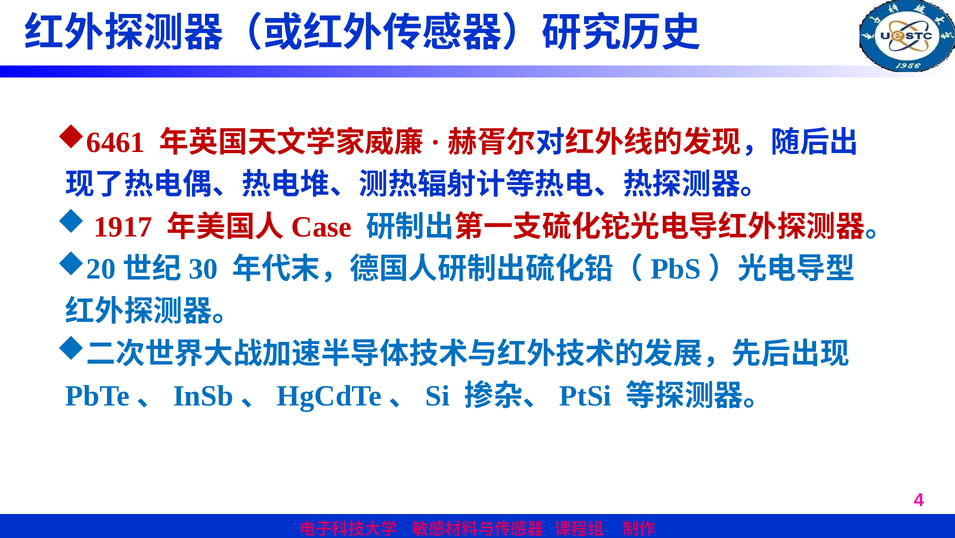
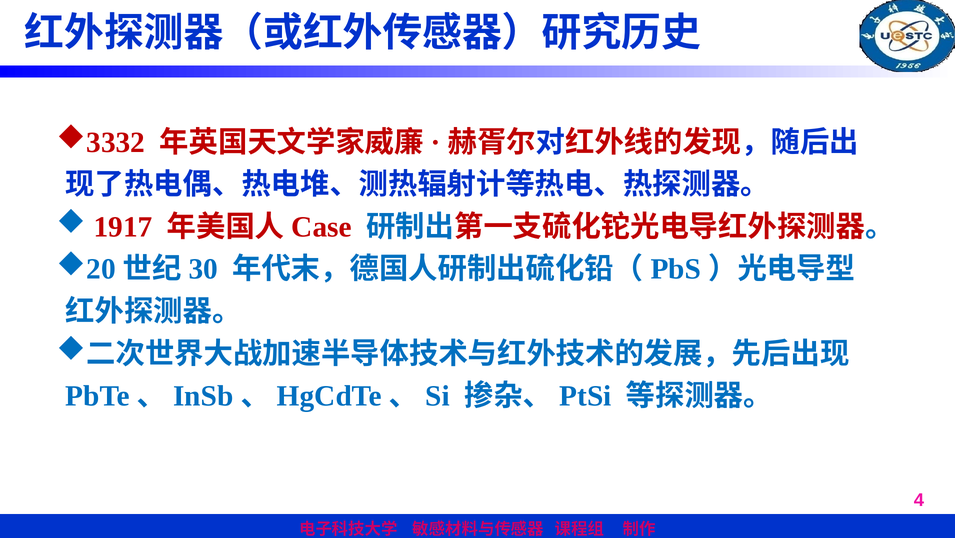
6461: 6461 -> 3332
